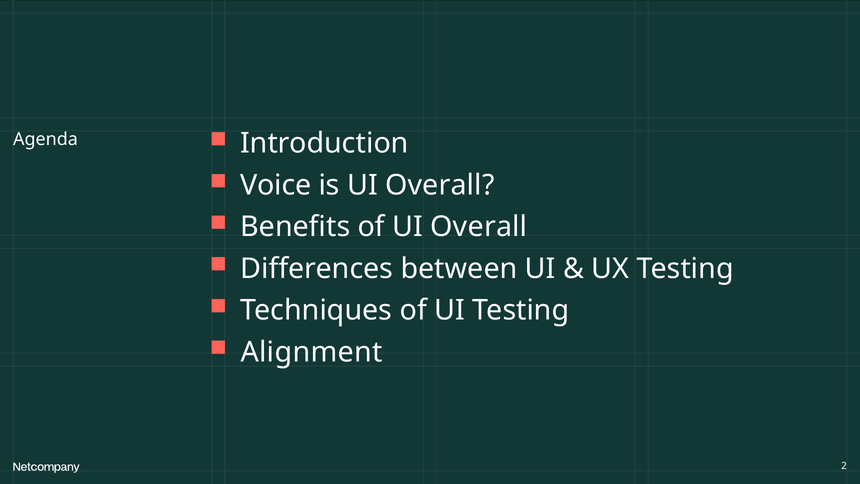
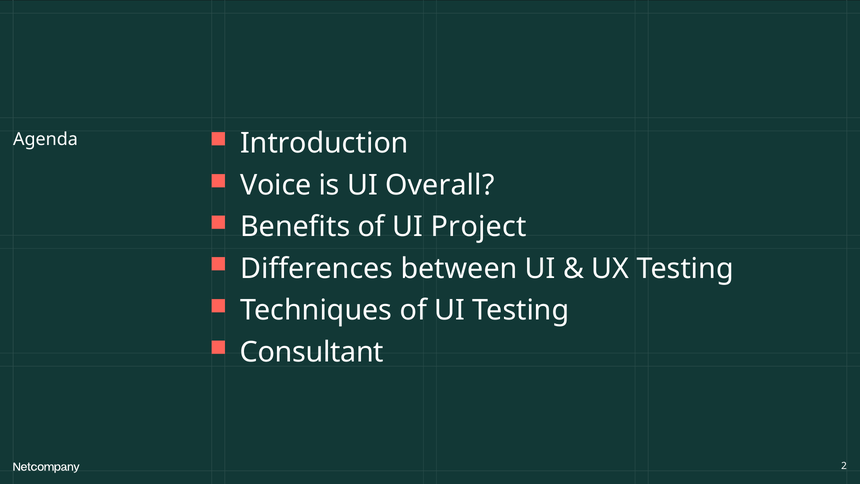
of UI Overall: Overall -> Project
Alignment: Alignment -> Consultant
